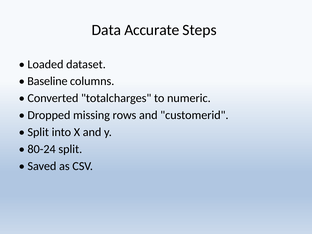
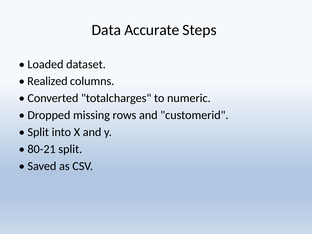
Baseline: Baseline -> Realized
80-24: 80-24 -> 80-21
